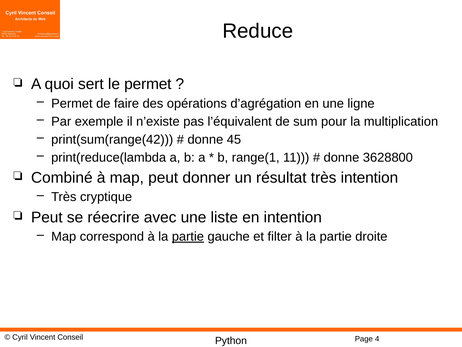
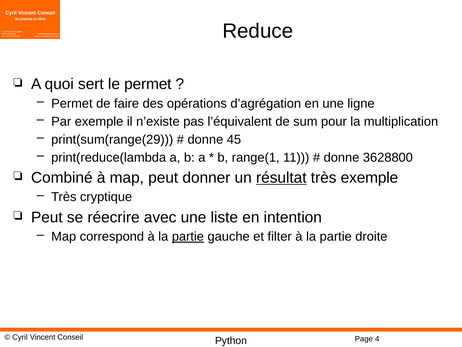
print(sum(range(42: print(sum(range(42 -> print(sum(range(29
résultat underline: none -> present
très intention: intention -> exemple
